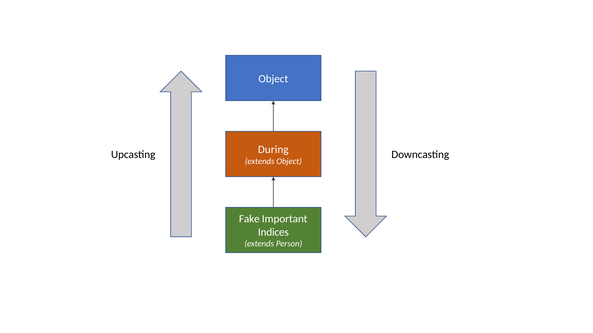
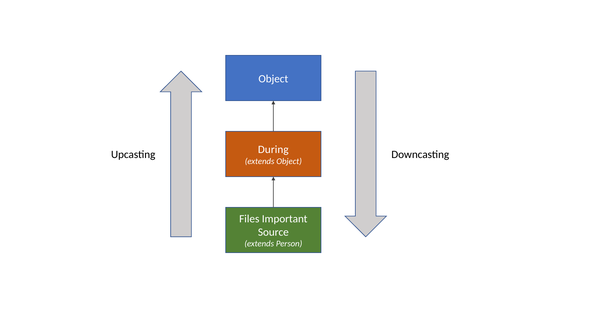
Fake: Fake -> Files
Indices: Indices -> Source
